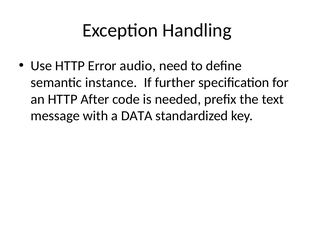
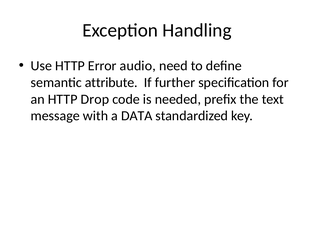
instance: instance -> attribute
After: After -> Drop
